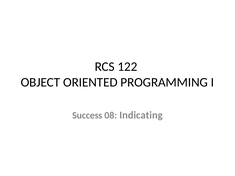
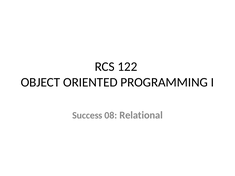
Indicating: Indicating -> Relational
